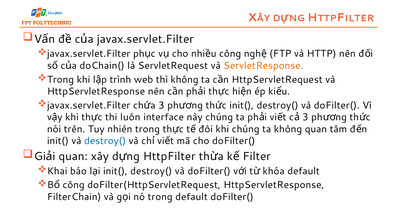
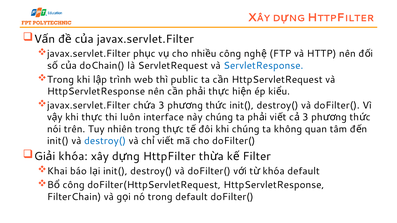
ServletResponse colour: orange -> blue
thì không: không -> public
quan at (73, 156): quan -> khóa
